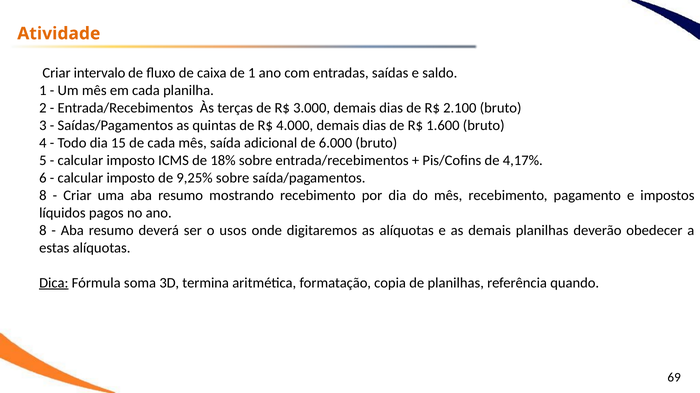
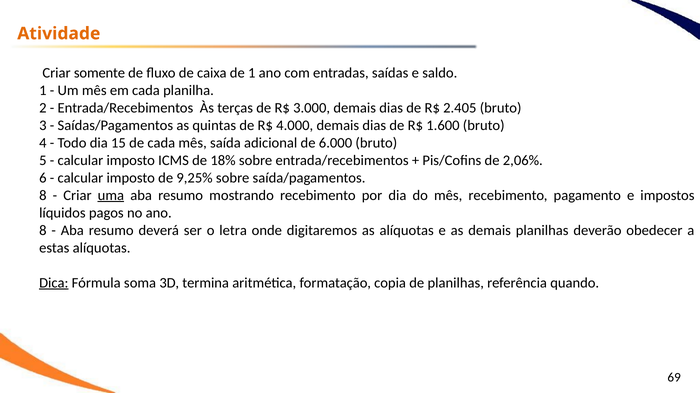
intervalo: intervalo -> somente
2.100: 2.100 -> 2.405
4,17%: 4,17% -> 2,06%
uma underline: none -> present
usos: usos -> letra
